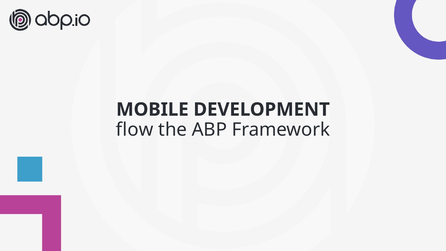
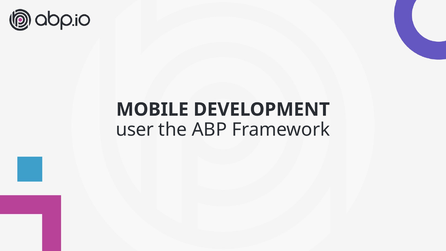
flow: flow -> user
